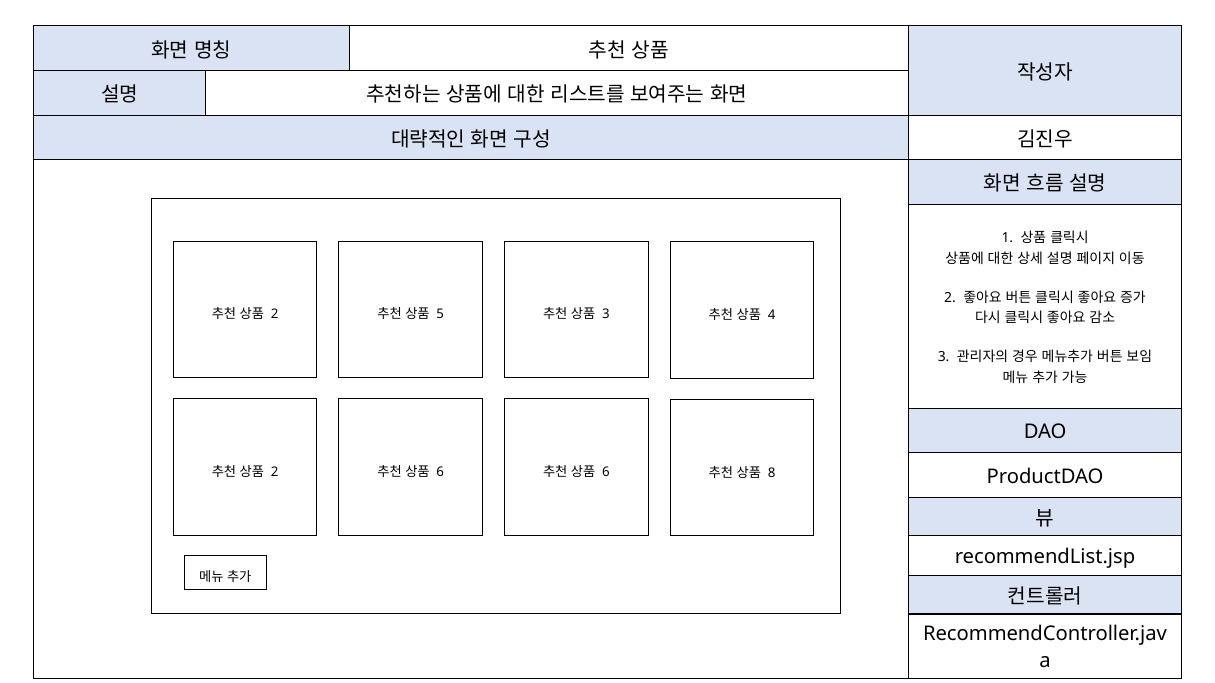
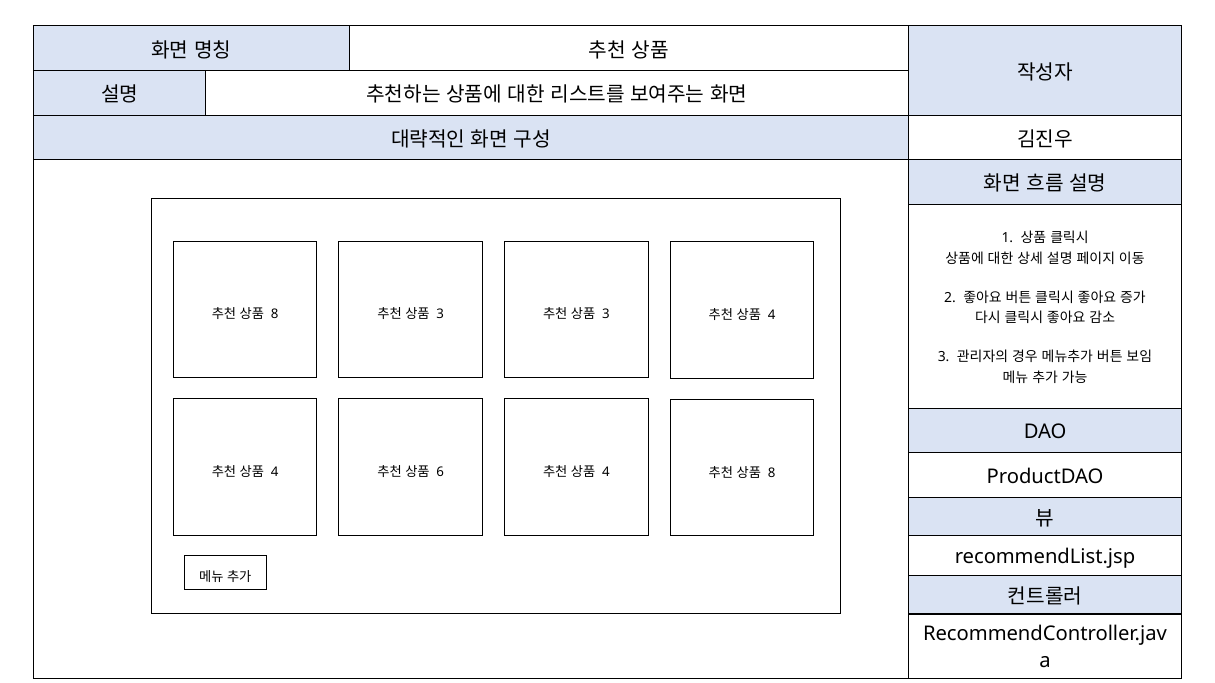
2 at (275, 314): 2 -> 8
5 at (440, 314): 5 -> 3
2 at (275, 472): 2 -> 4
6 at (606, 472): 6 -> 4
